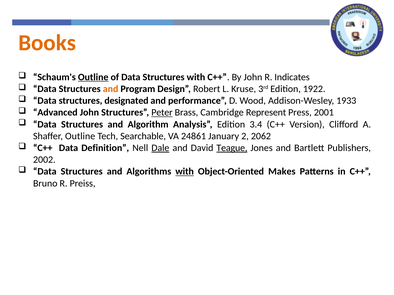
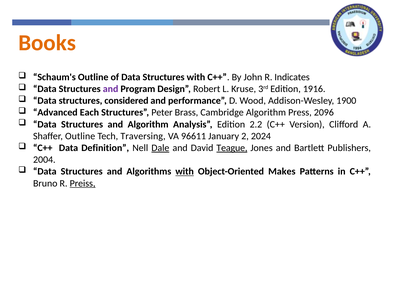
Outline at (93, 77) underline: present -> none
and at (111, 89) colour: orange -> purple
1922: 1922 -> 1916
designated: designated -> considered
1933: 1933 -> 1900
Advanced John: John -> Each
Peter underline: present -> none
Cambridge Represent: Represent -> Algorithm
2001: 2001 -> 2096
3.4: 3.4 -> 2.2
Searchable: Searchable -> Traversing
24861: 24861 -> 96611
2062: 2062 -> 2024
2002: 2002 -> 2004
Preiss underline: none -> present
